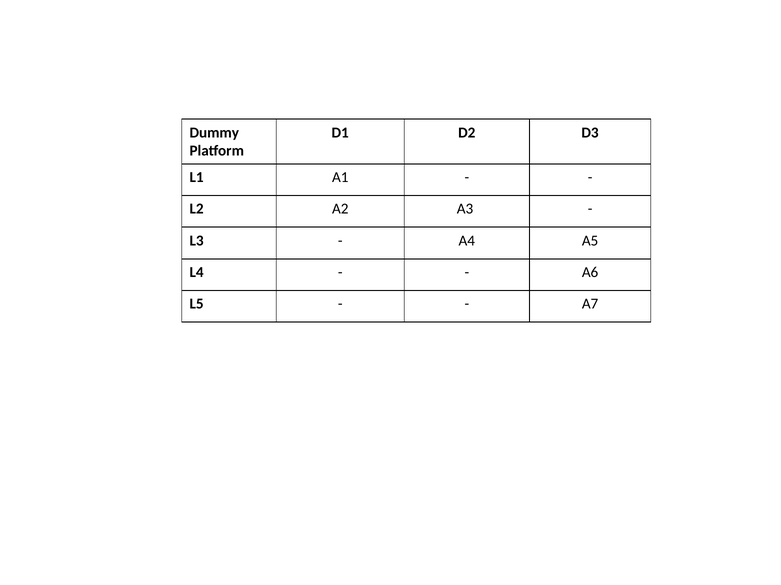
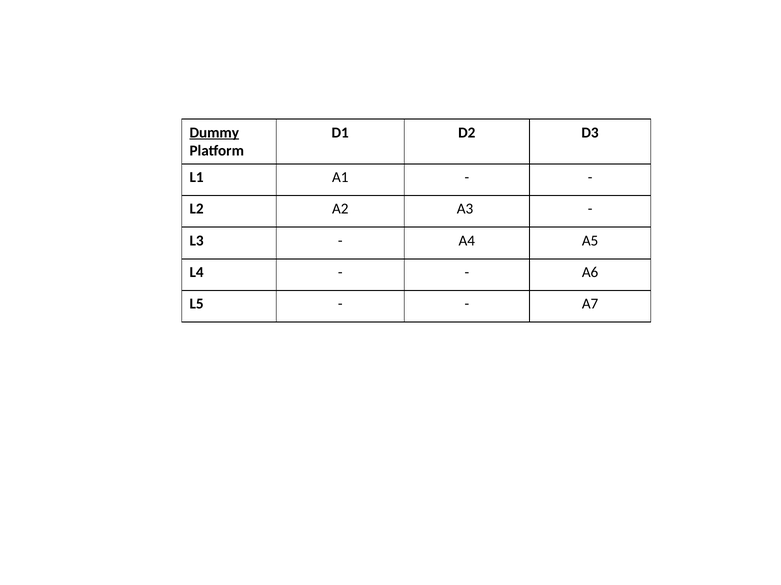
Dummy underline: none -> present
